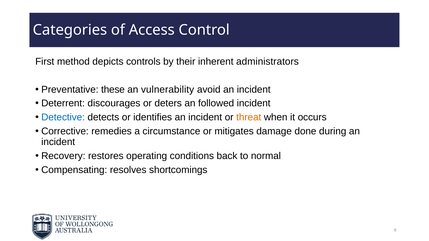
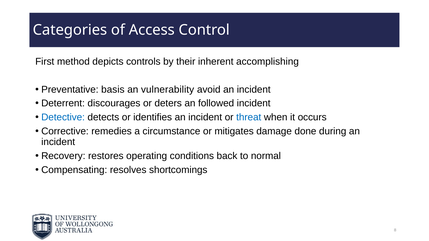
administrators: administrators -> accomplishing
these: these -> basis
threat colour: orange -> blue
